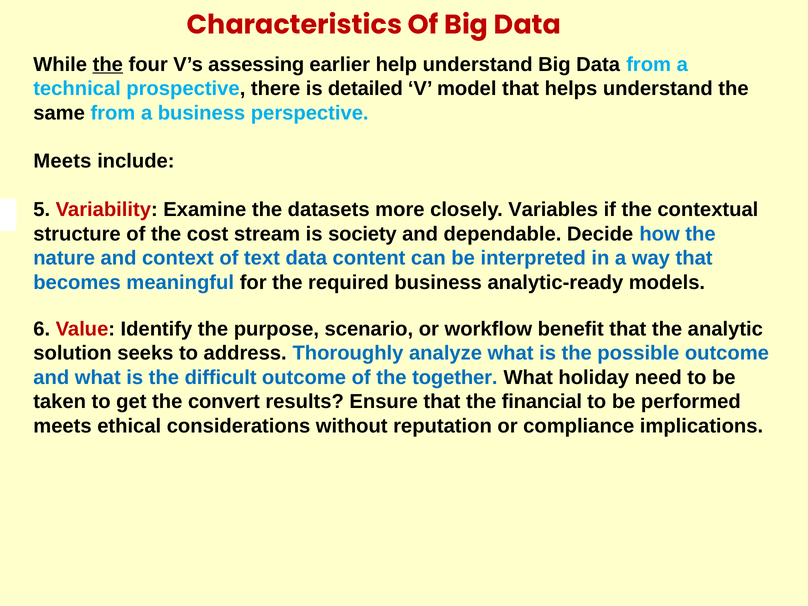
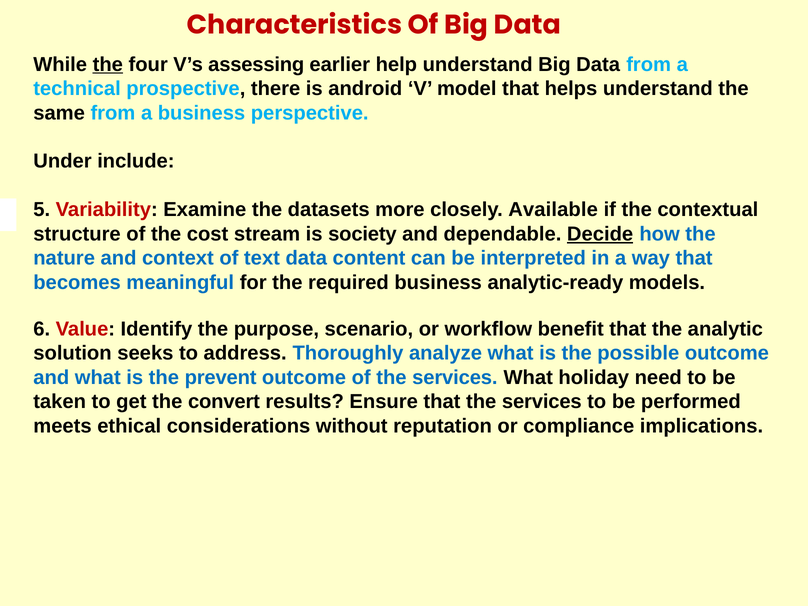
detailed: detailed -> android
Meets at (62, 161): Meets -> Under
Variables: Variables -> Available
Decide underline: none -> present
difficult: difficult -> prevent
of the together: together -> services
that the financial: financial -> services
